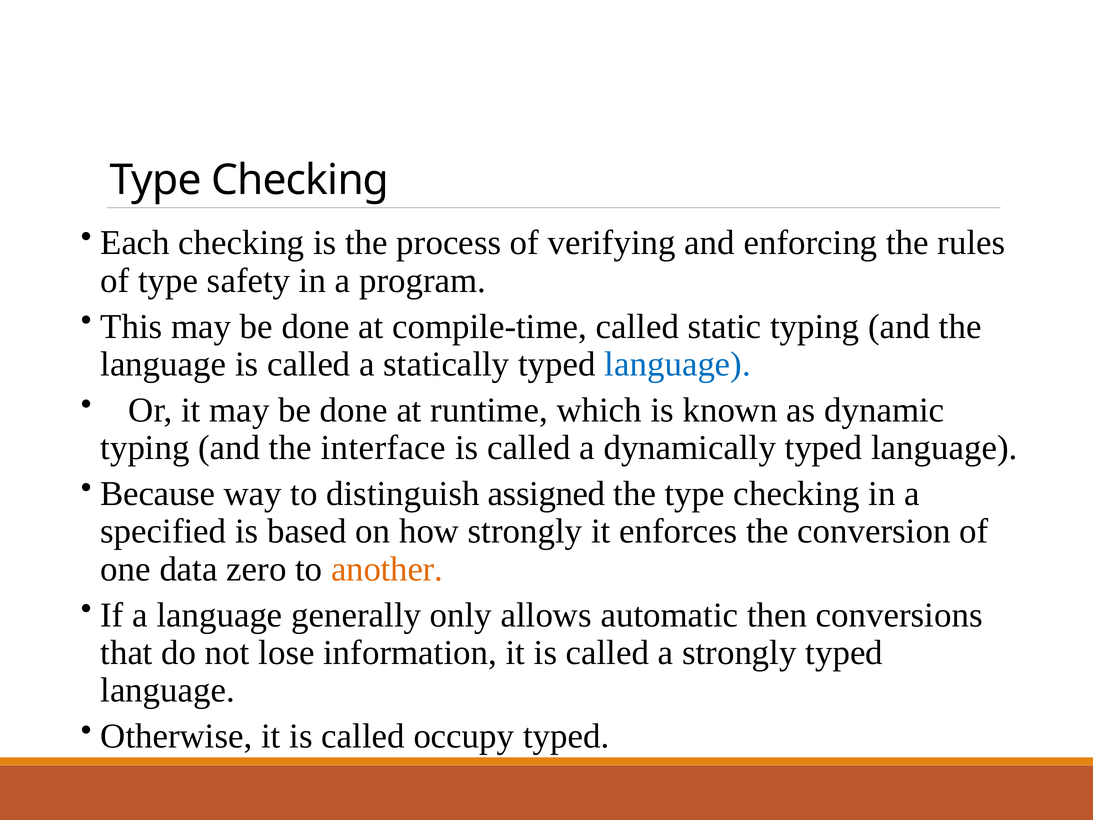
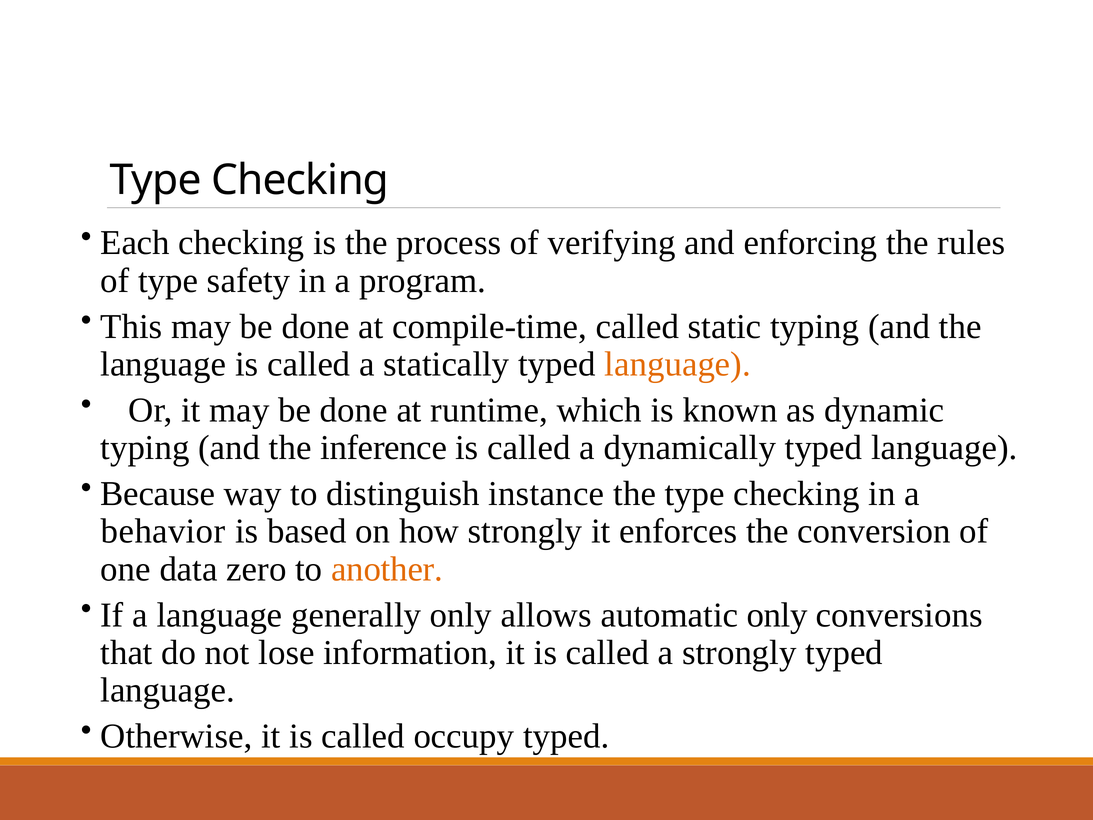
language at (678, 364) colour: blue -> orange
interface: interface -> inference
assigned: assigned -> instance
specified: specified -> behavior
automatic then: then -> only
